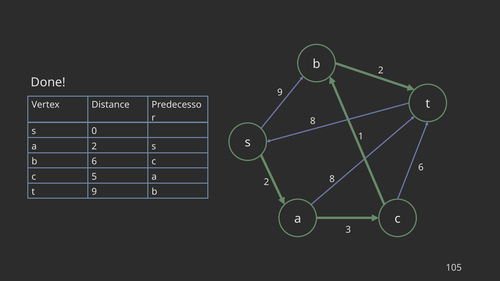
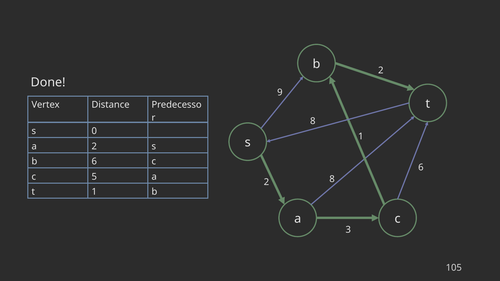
t 9: 9 -> 1
